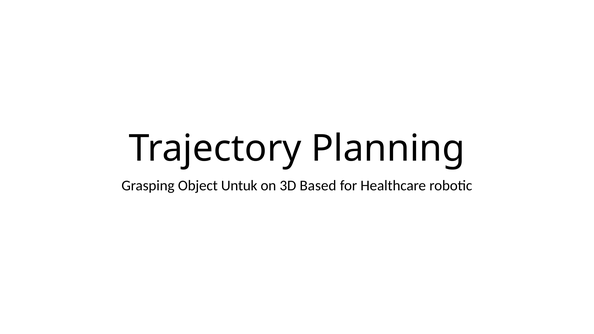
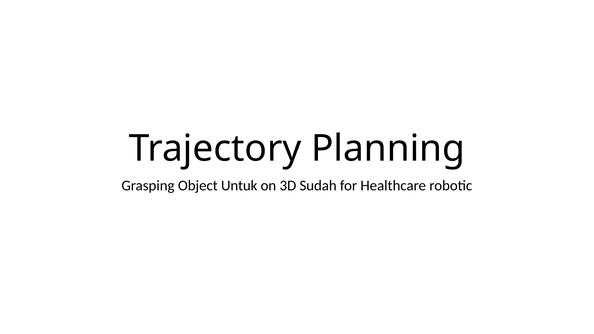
Based: Based -> Sudah
